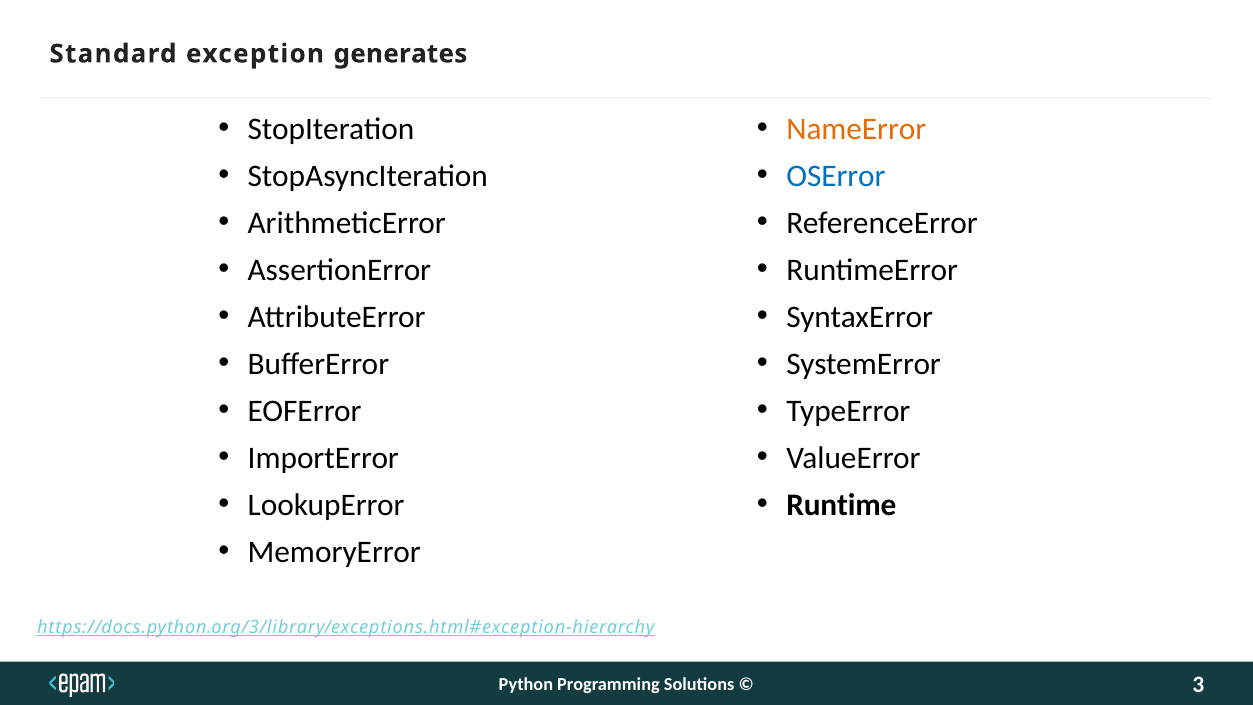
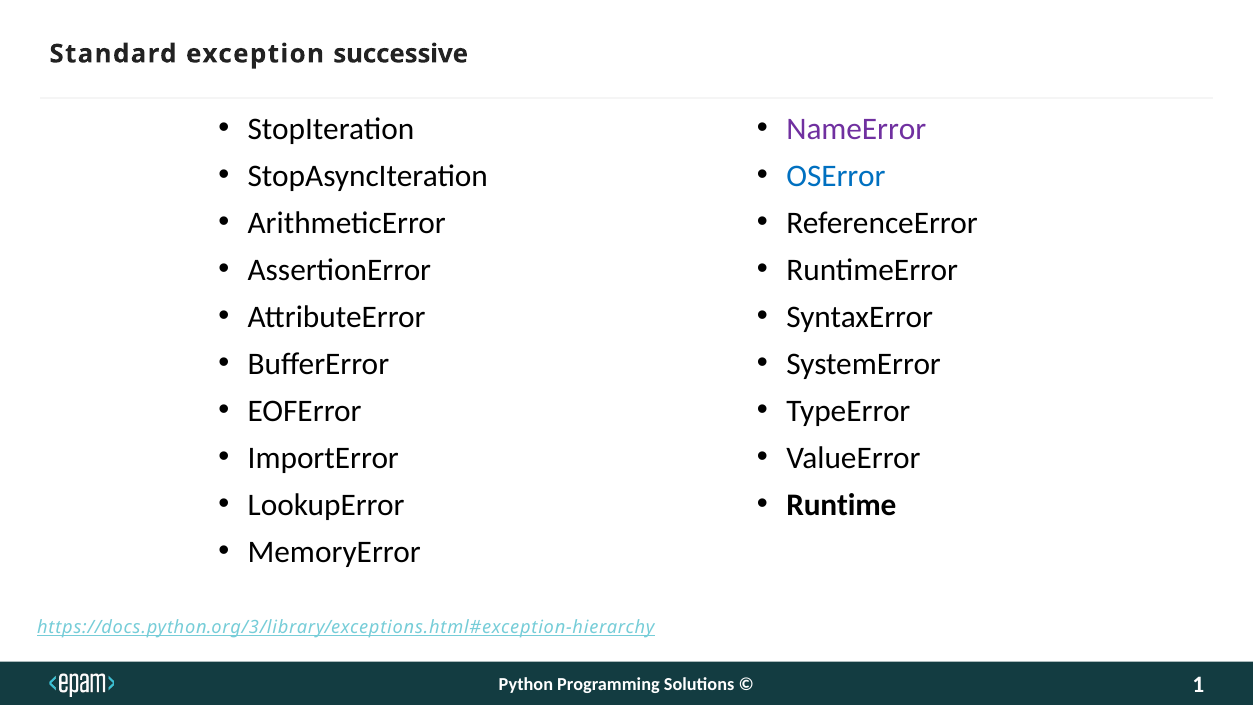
generates: generates -> successive
NameError colour: orange -> purple
3: 3 -> 1
